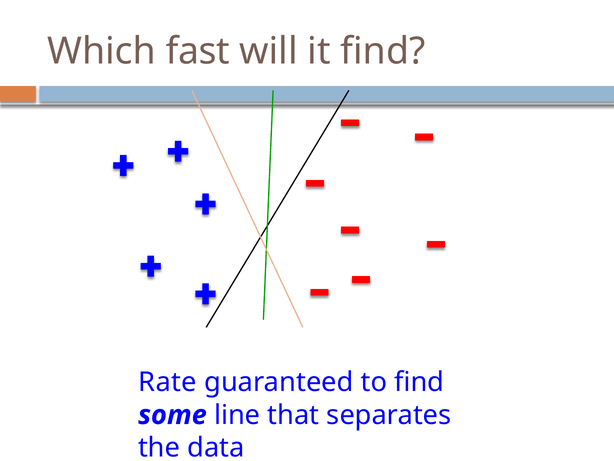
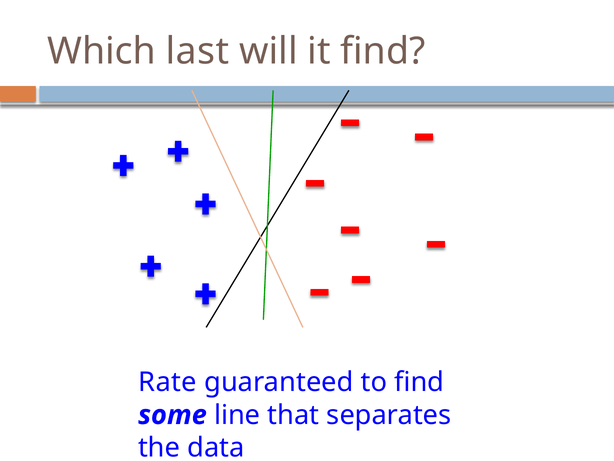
fast: fast -> last
